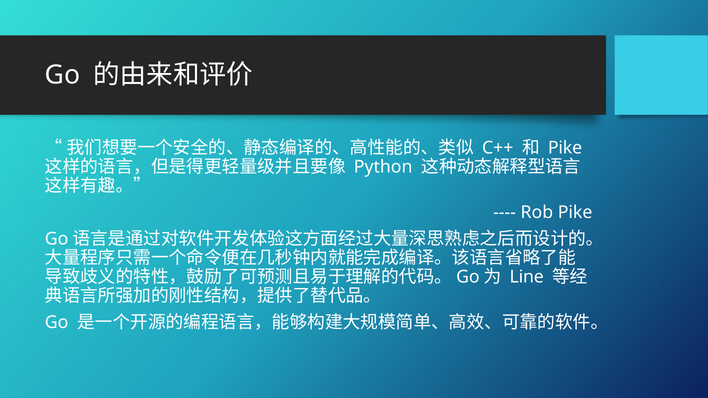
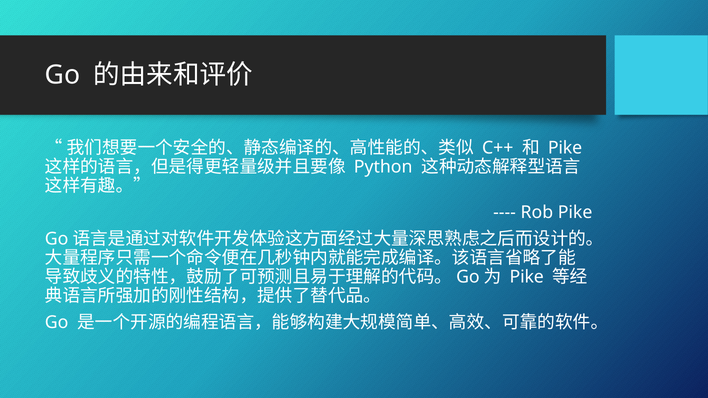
Line at (527, 277): Line -> Pike
